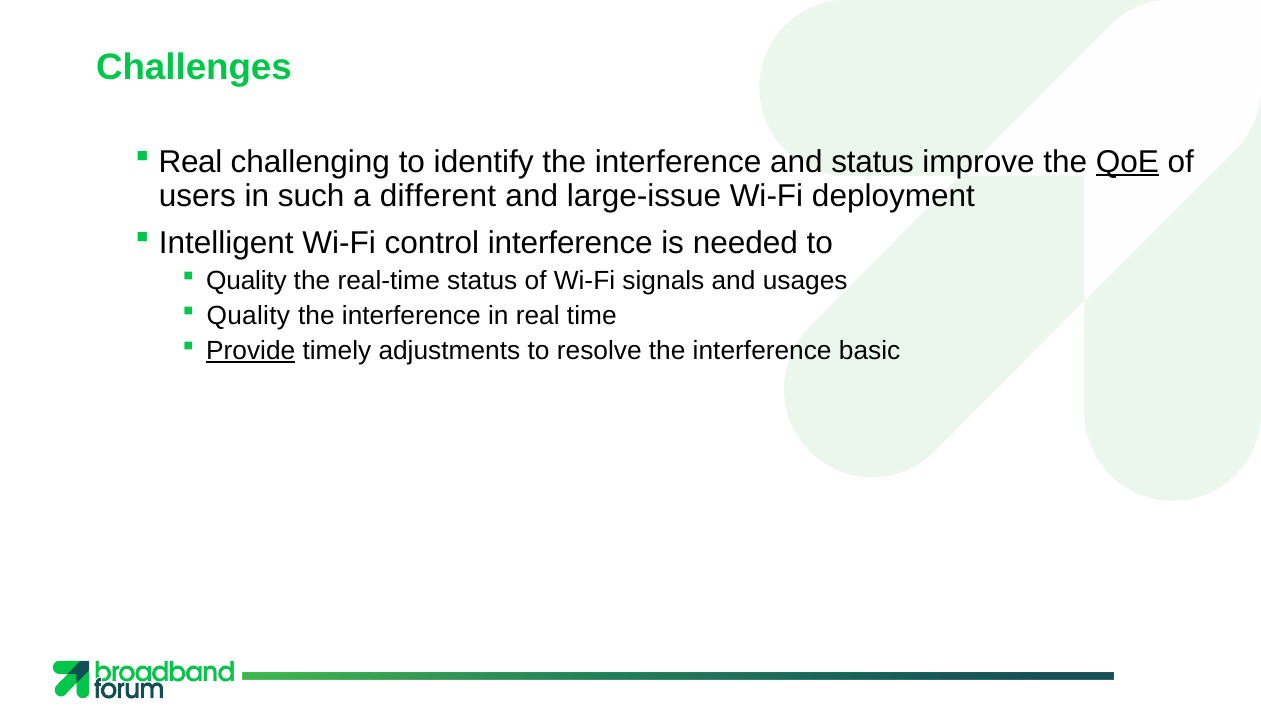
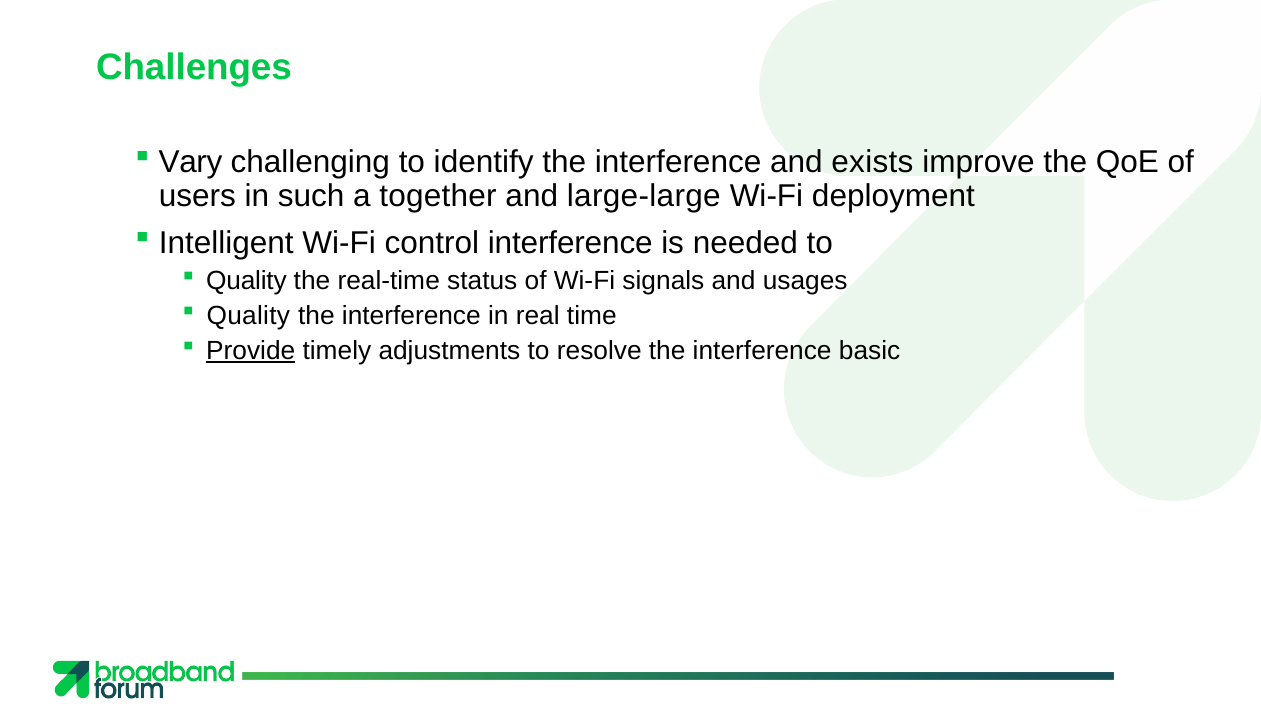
Real at (191, 162): Real -> Vary
and status: status -> exists
QoE underline: present -> none
different: different -> together
large-issue: large-issue -> large-large
